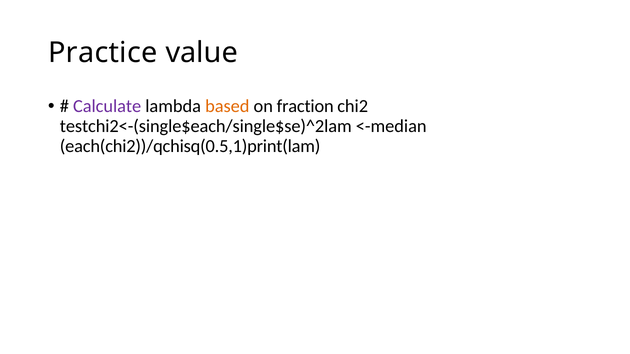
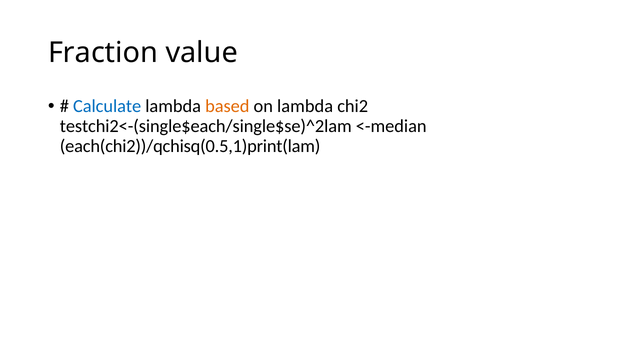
Practice: Practice -> Fraction
Calculate colour: purple -> blue
on fraction: fraction -> lambda
